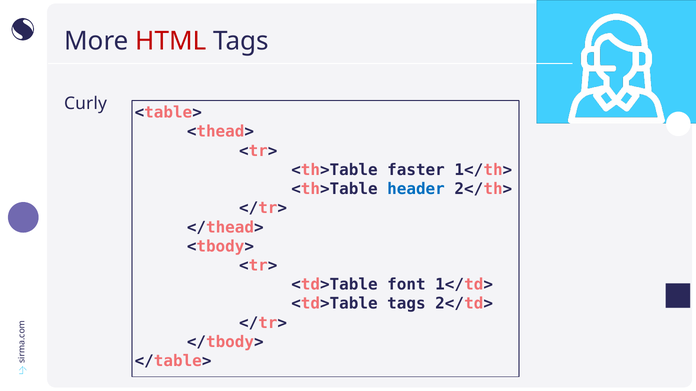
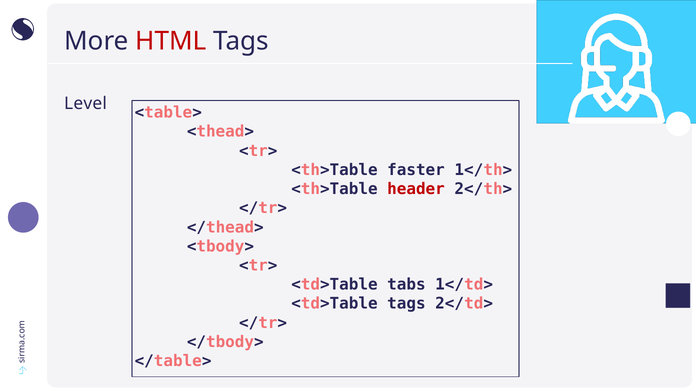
Curly: Curly -> Level
header colour: blue -> red
font: font -> tabs
